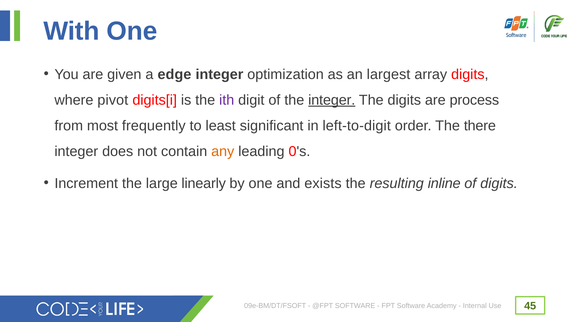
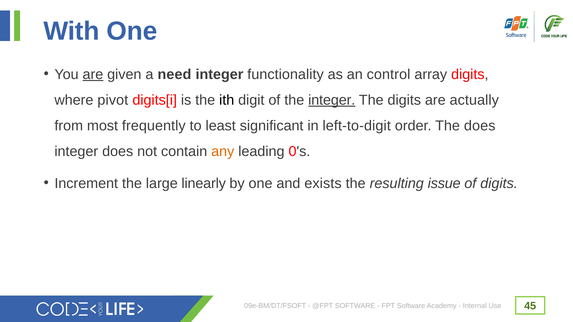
are at (93, 74) underline: none -> present
edge: edge -> need
optimization: optimization -> functionality
largest: largest -> control
ith colour: purple -> black
process: process -> actually
The there: there -> does
inline: inline -> issue
